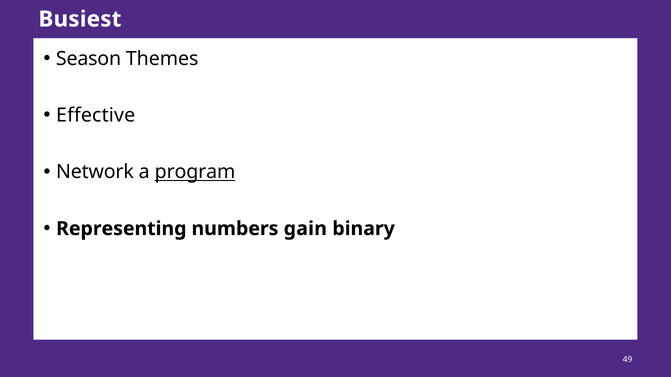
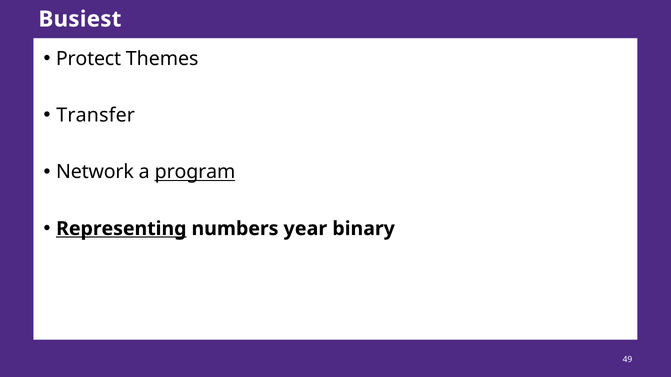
Season: Season -> Protect
Effective: Effective -> Transfer
Representing underline: none -> present
gain: gain -> year
